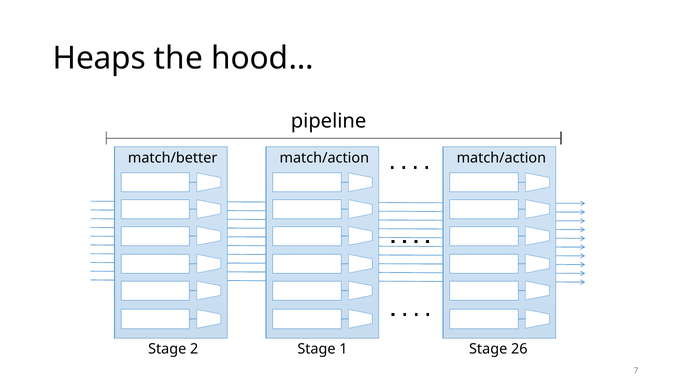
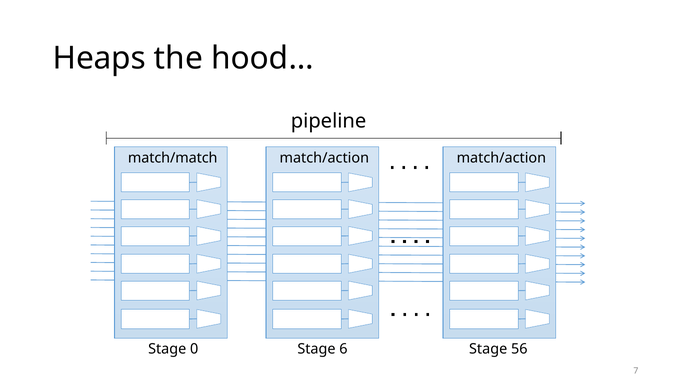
match/better: match/better -> match/match
2: 2 -> 0
1: 1 -> 6
26: 26 -> 56
